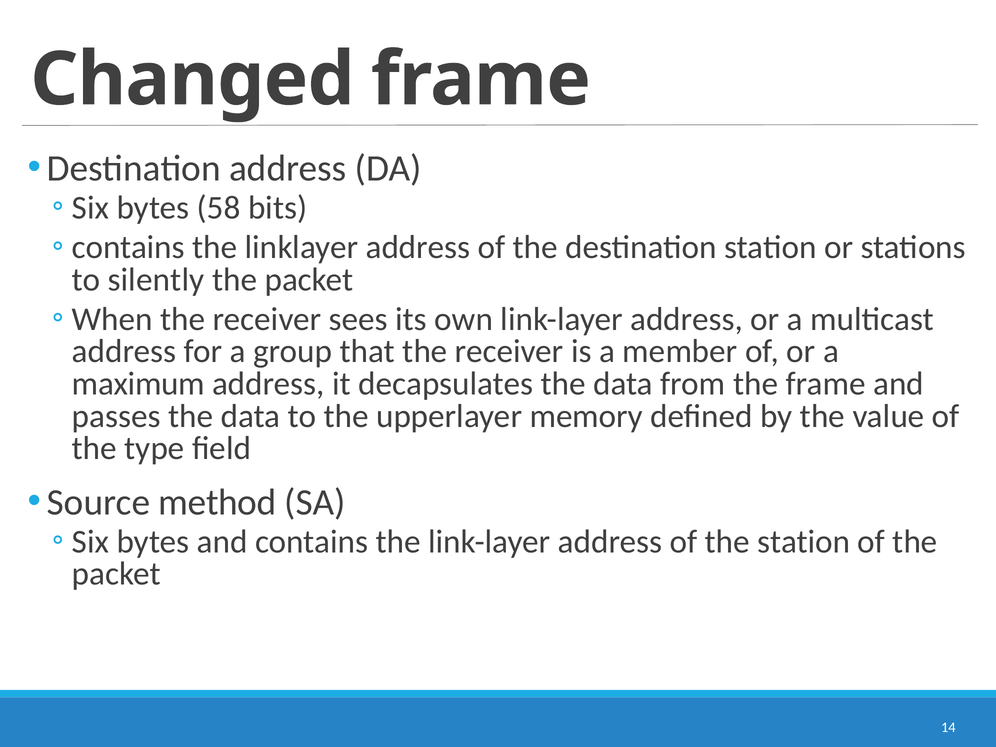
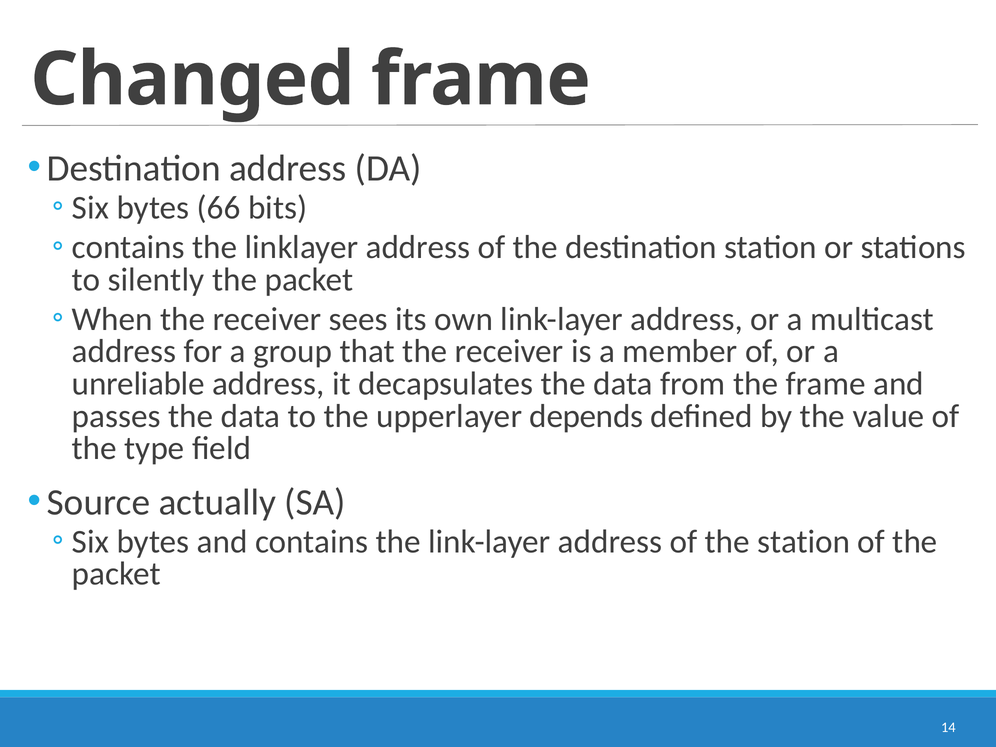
58: 58 -> 66
maximum: maximum -> unreliable
memory: memory -> depends
method: method -> actually
